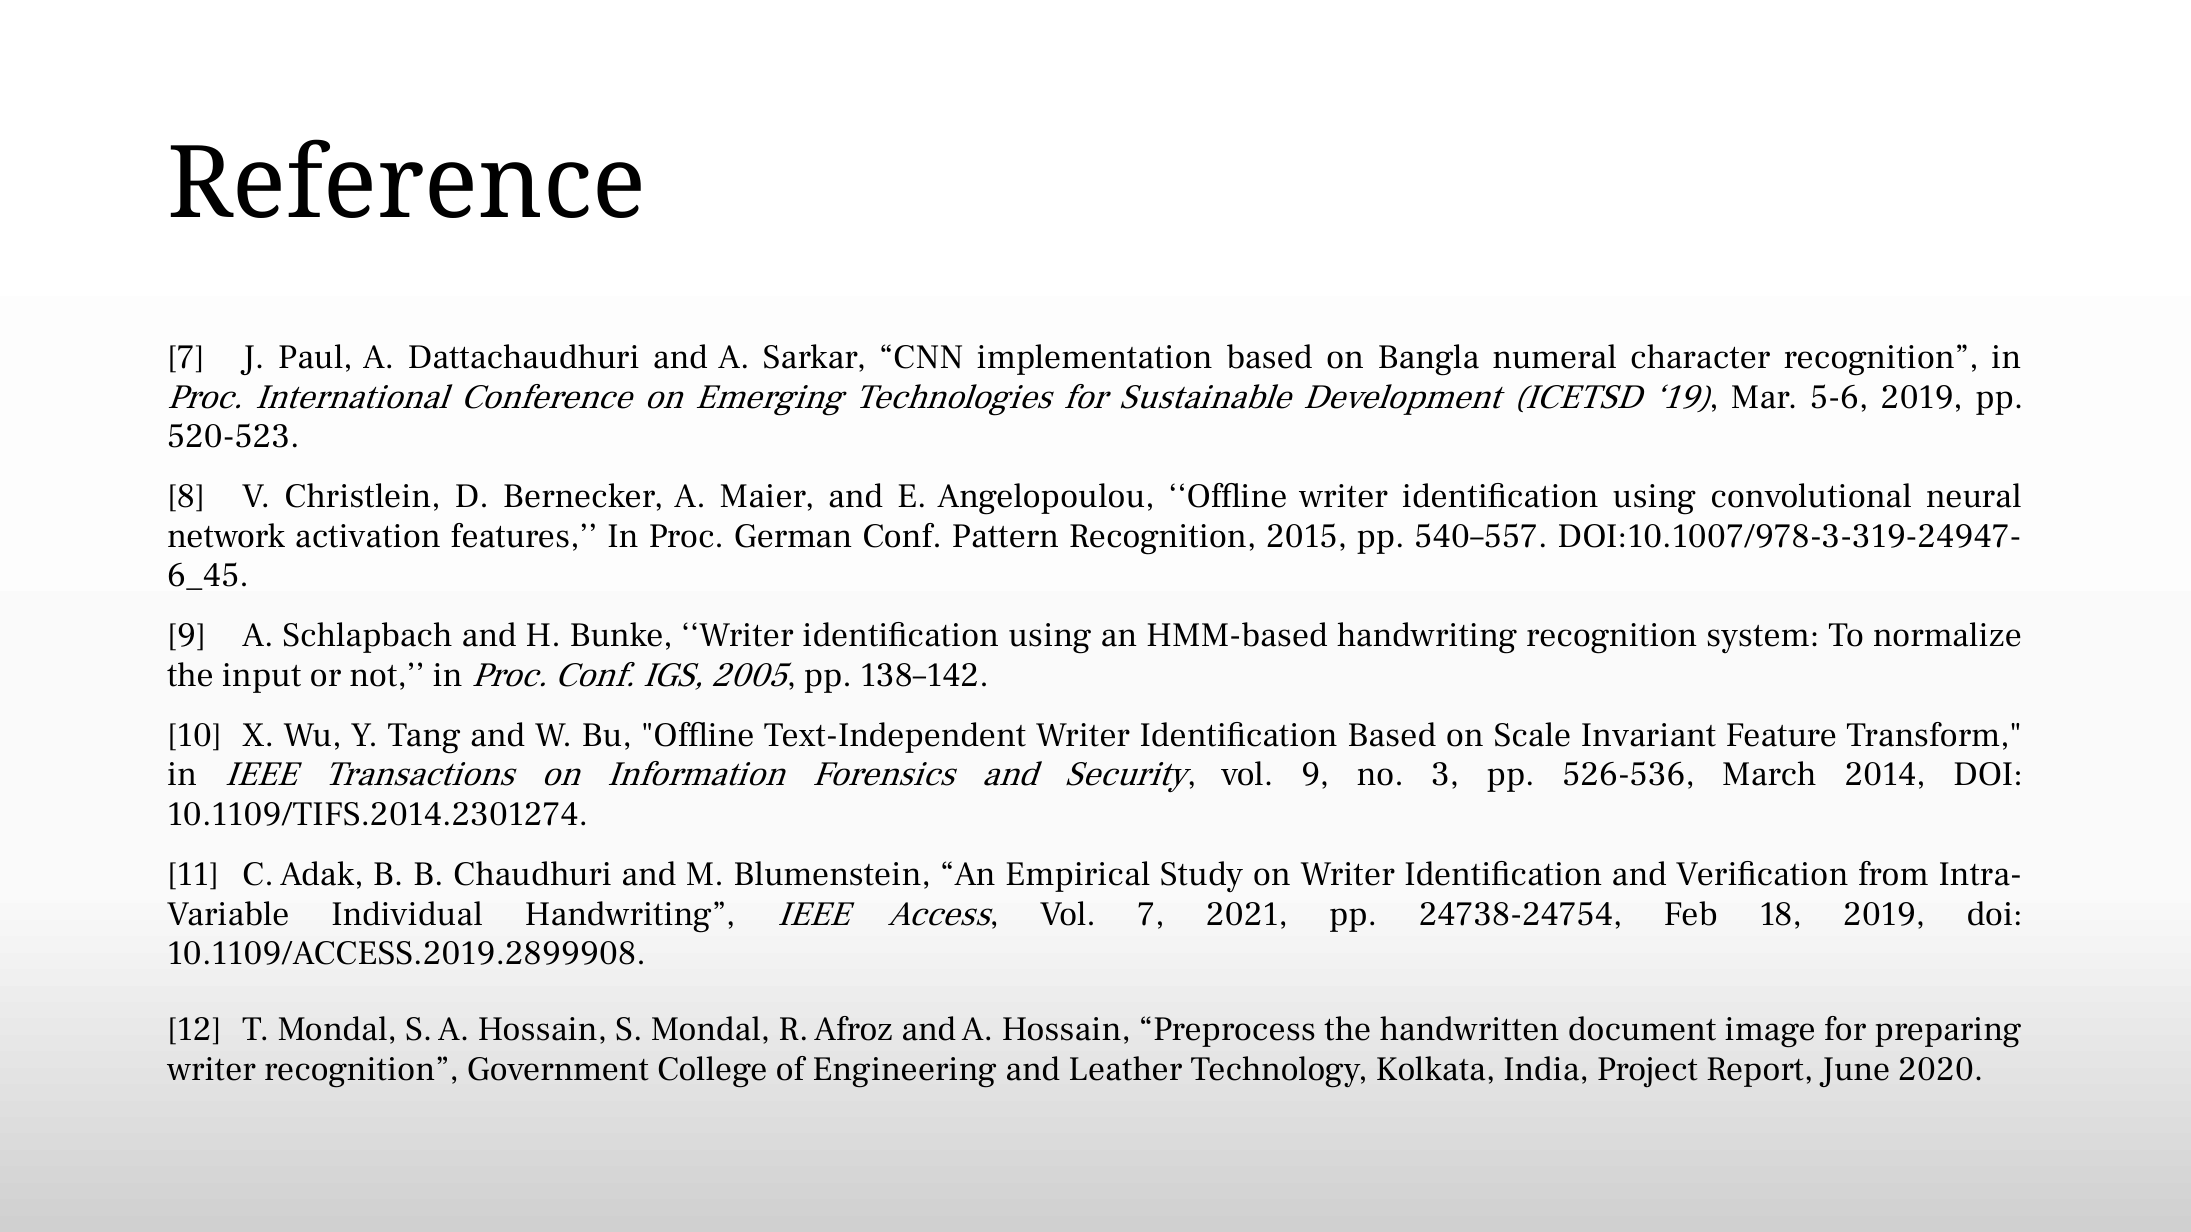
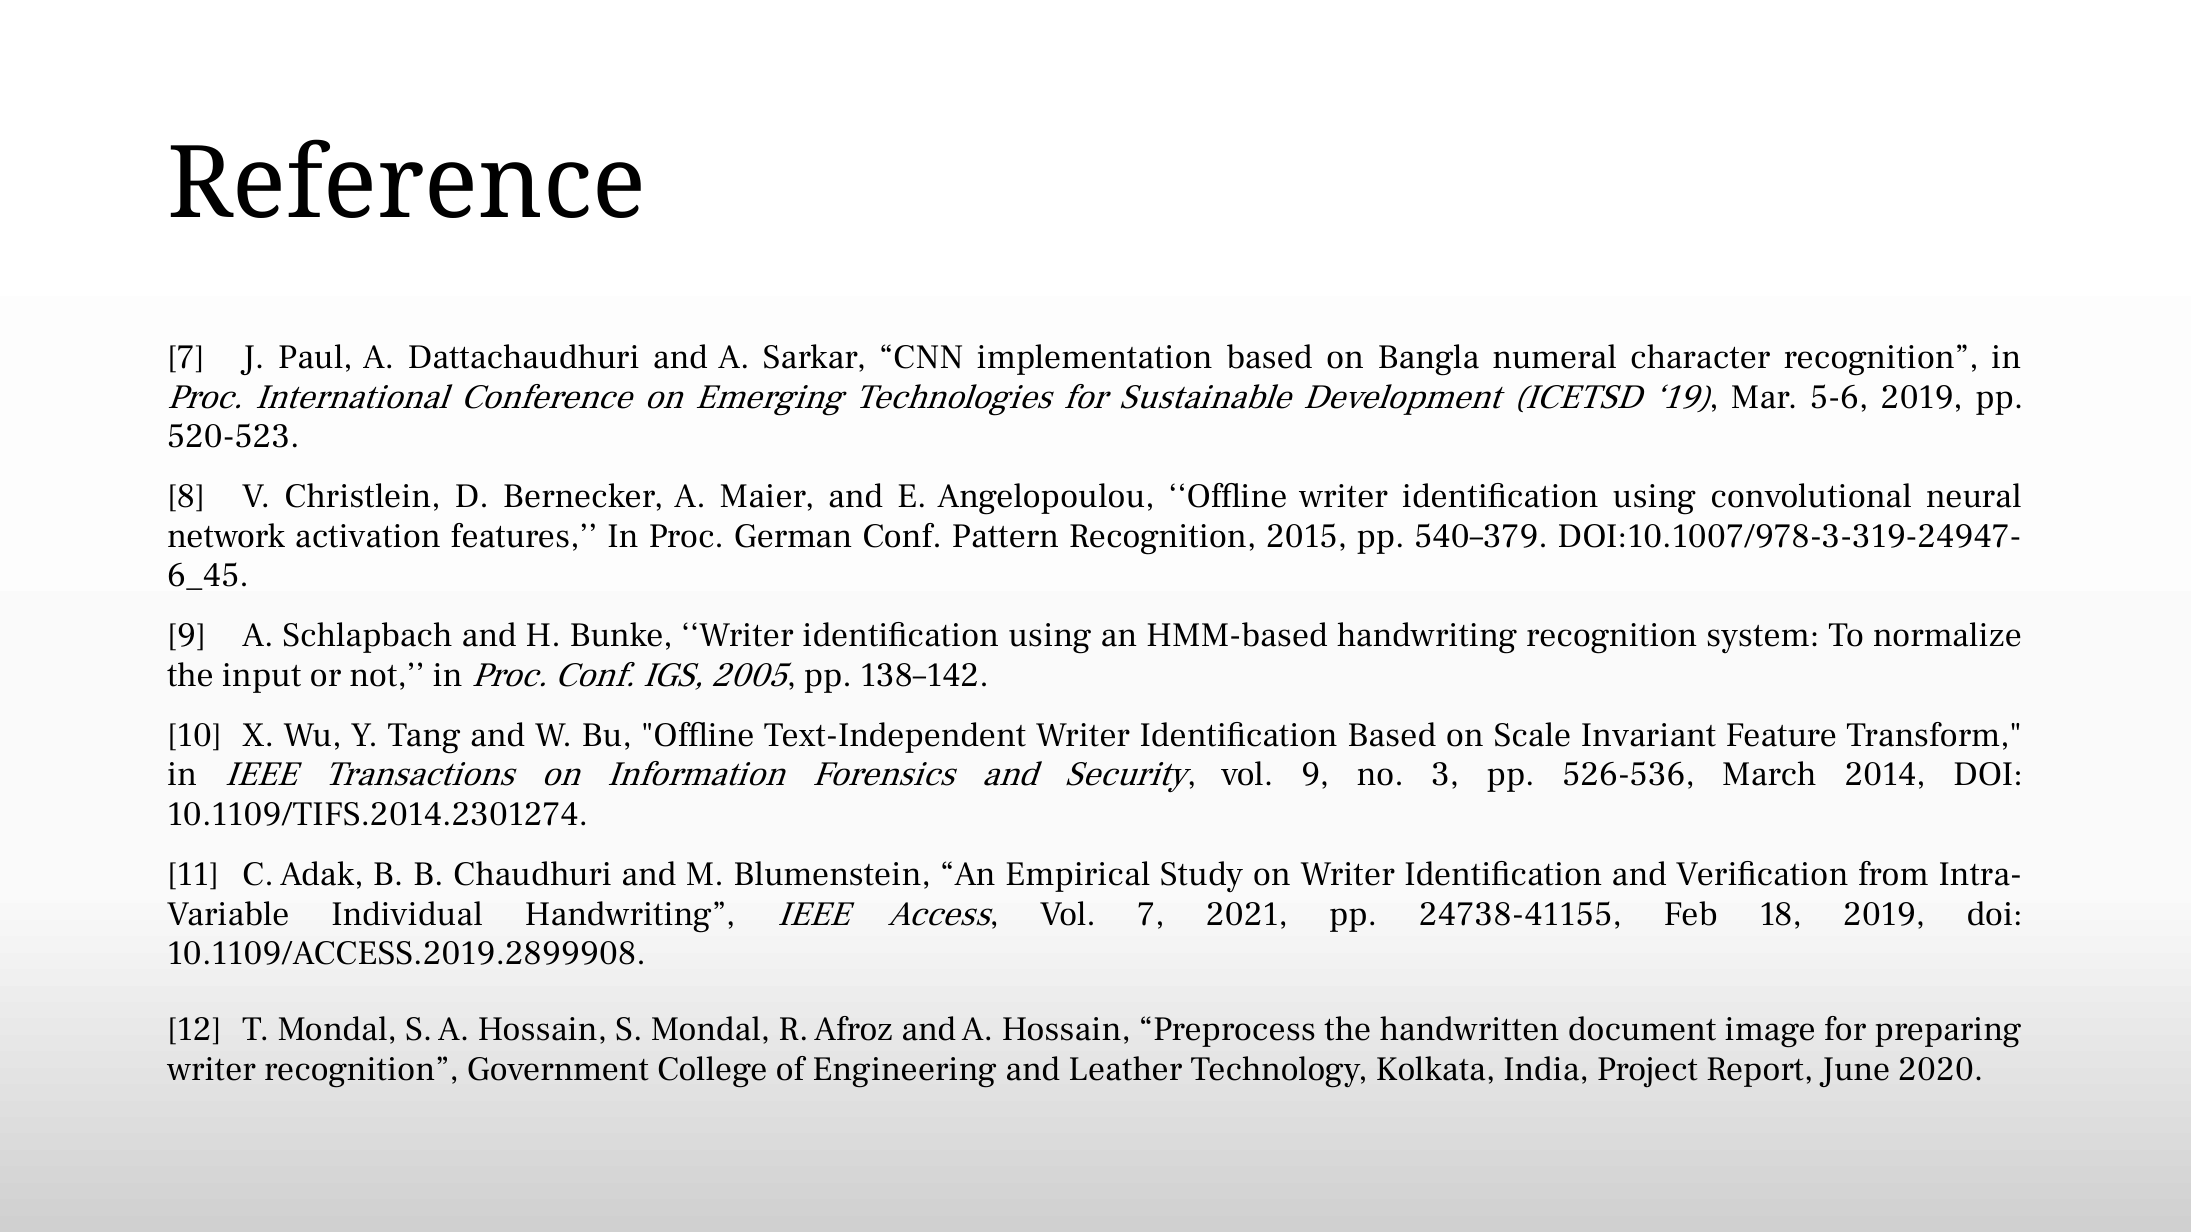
540–557: 540–557 -> 540–379
24738-24754: 24738-24754 -> 24738-41155
